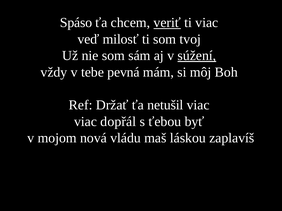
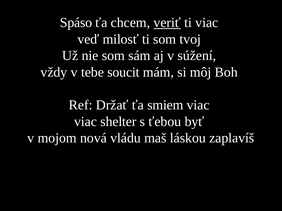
súžení underline: present -> none
pevná: pevná -> soucit
netušil: netušil -> smiem
dopřál: dopřál -> shelter
